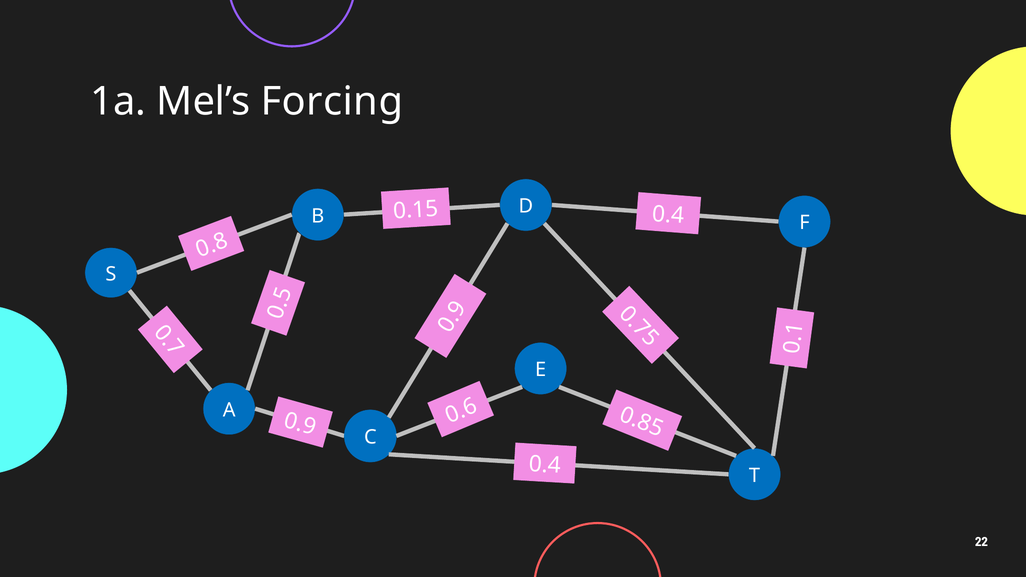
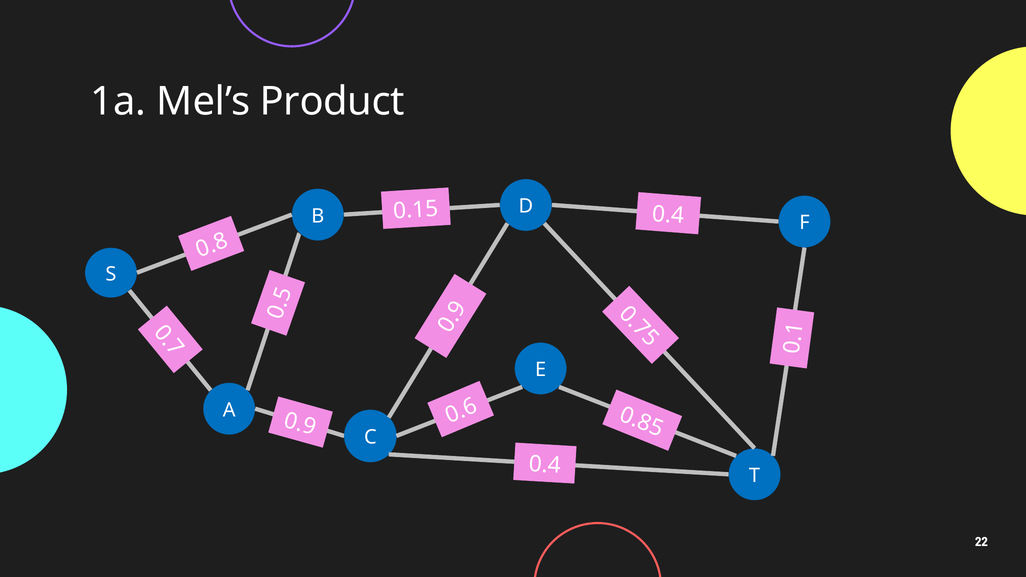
Forcing: Forcing -> Product
